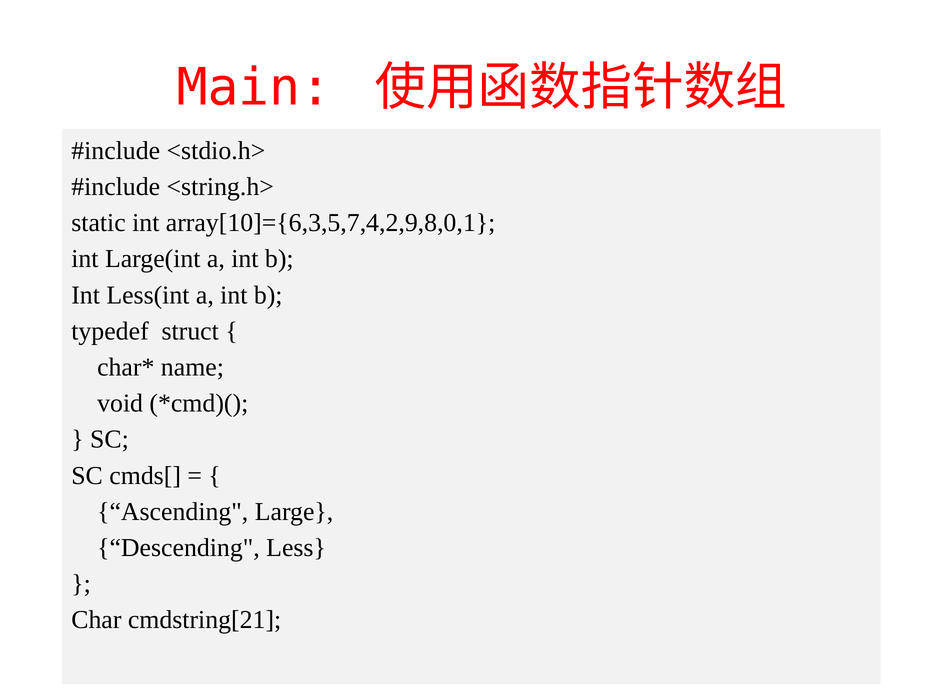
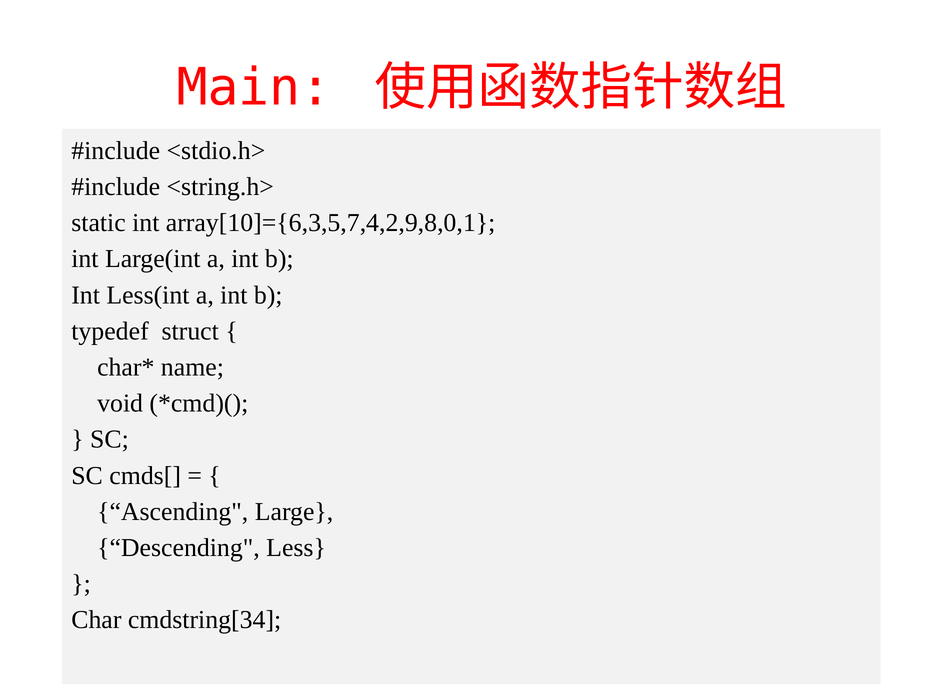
cmdstring[21: cmdstring[21 -> cmdstring[34
